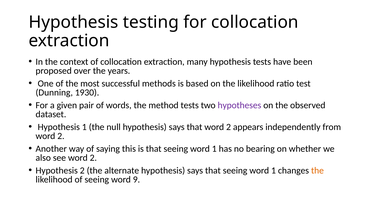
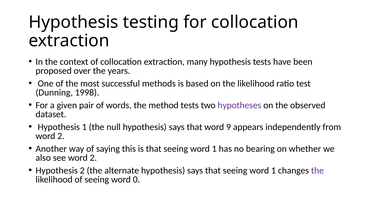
1930: 1930 -> 1998
that word 2: 2 -> 9
the at (317, 170) colour: orange -> purple
9: 9 -> 0
